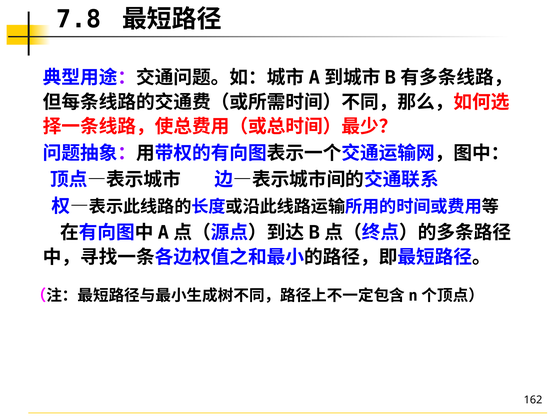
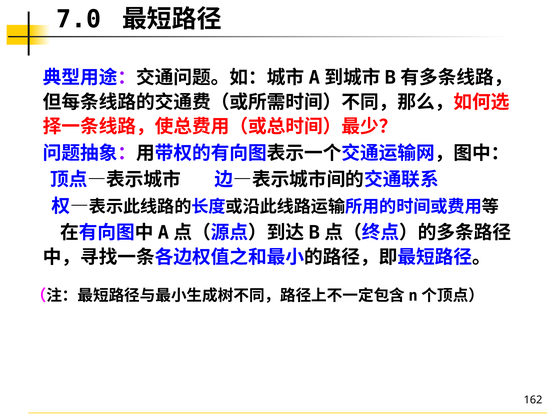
7.8: 7.8 -> 7.0
